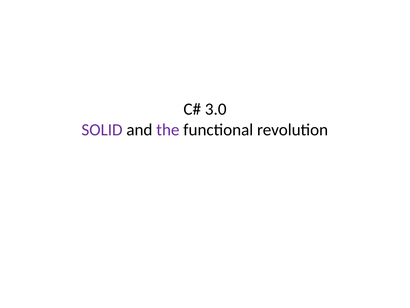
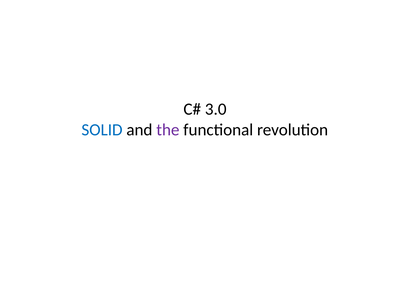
SOLID colour: purple -> blue
